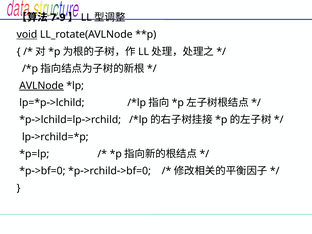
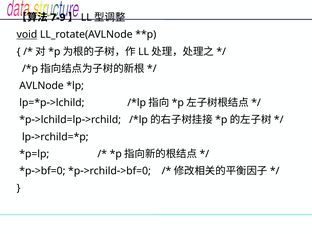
AVLNode underline: present -> none
